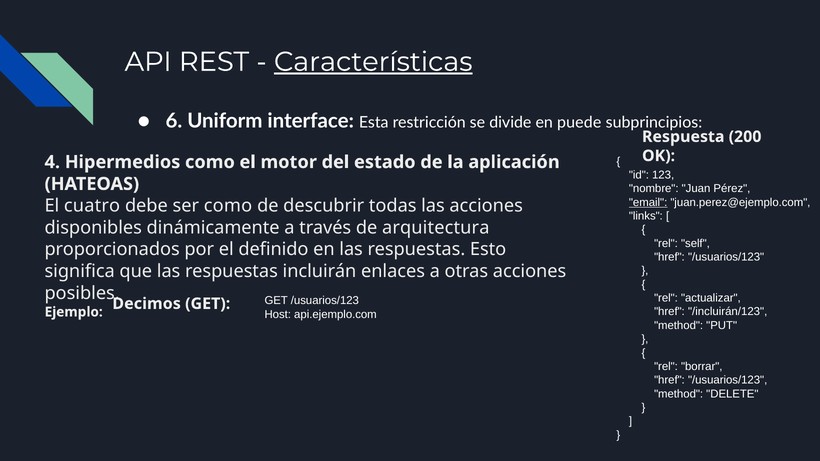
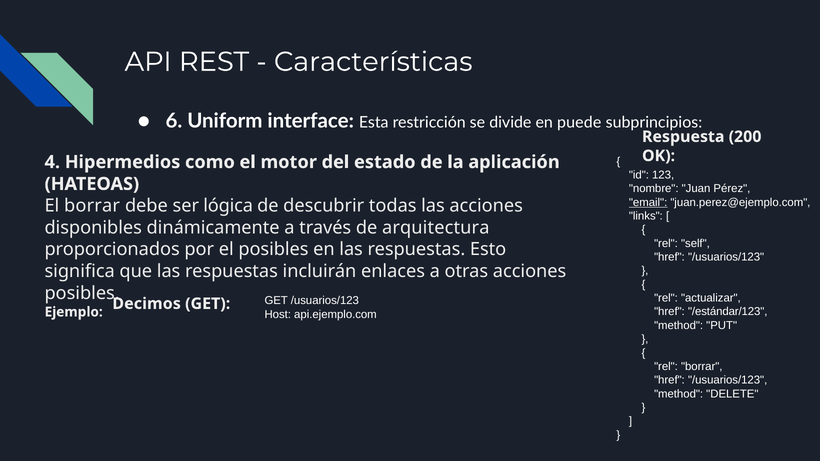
Características underline: present -> none
El cuatro: cuatro -> borrar
ser como: como -> lógica
el definido: definido -> posibles
/incluirán/123: /incluirán/123 -> /estándar/123
